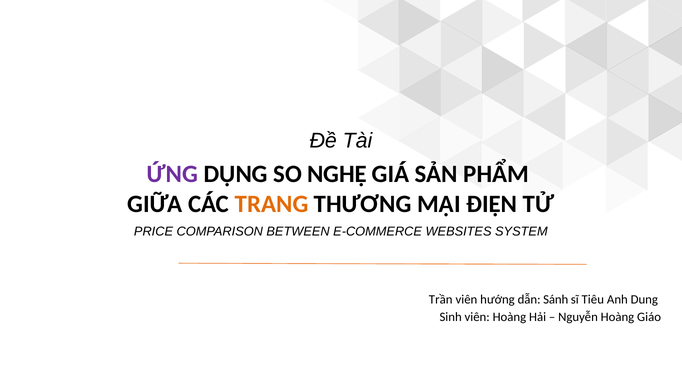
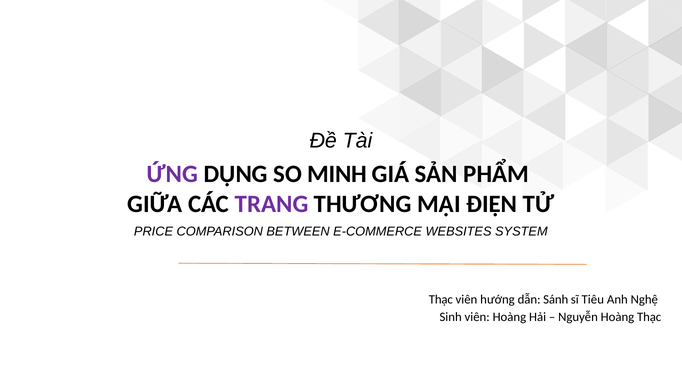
NGHỆ: NGHỆ -> MINH
TRANG colour: orange -> purple
Trần at (441, 299): Trần -> Thạc
Dung: Dung -> Nghệ
Hoàng Giáo: Giáo -> Thạc
